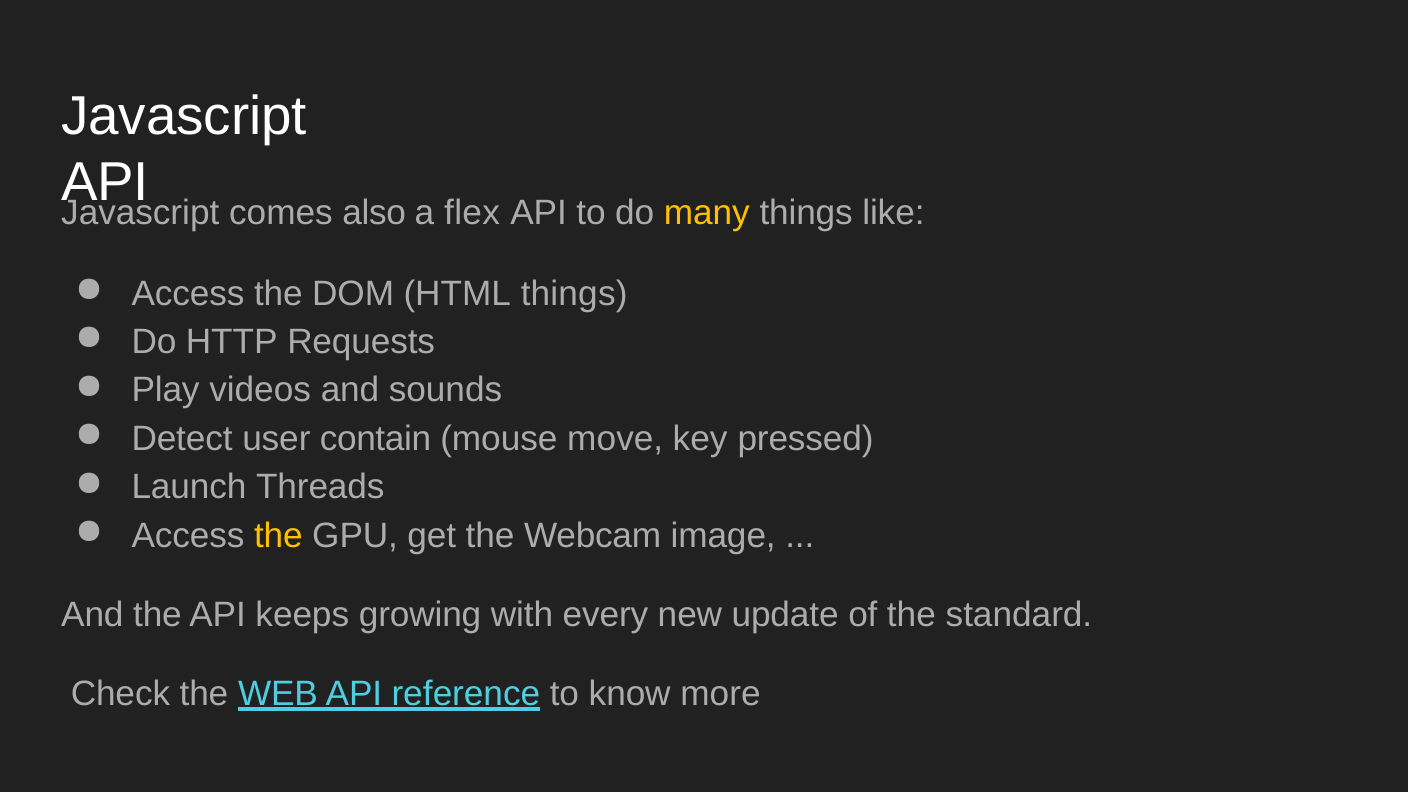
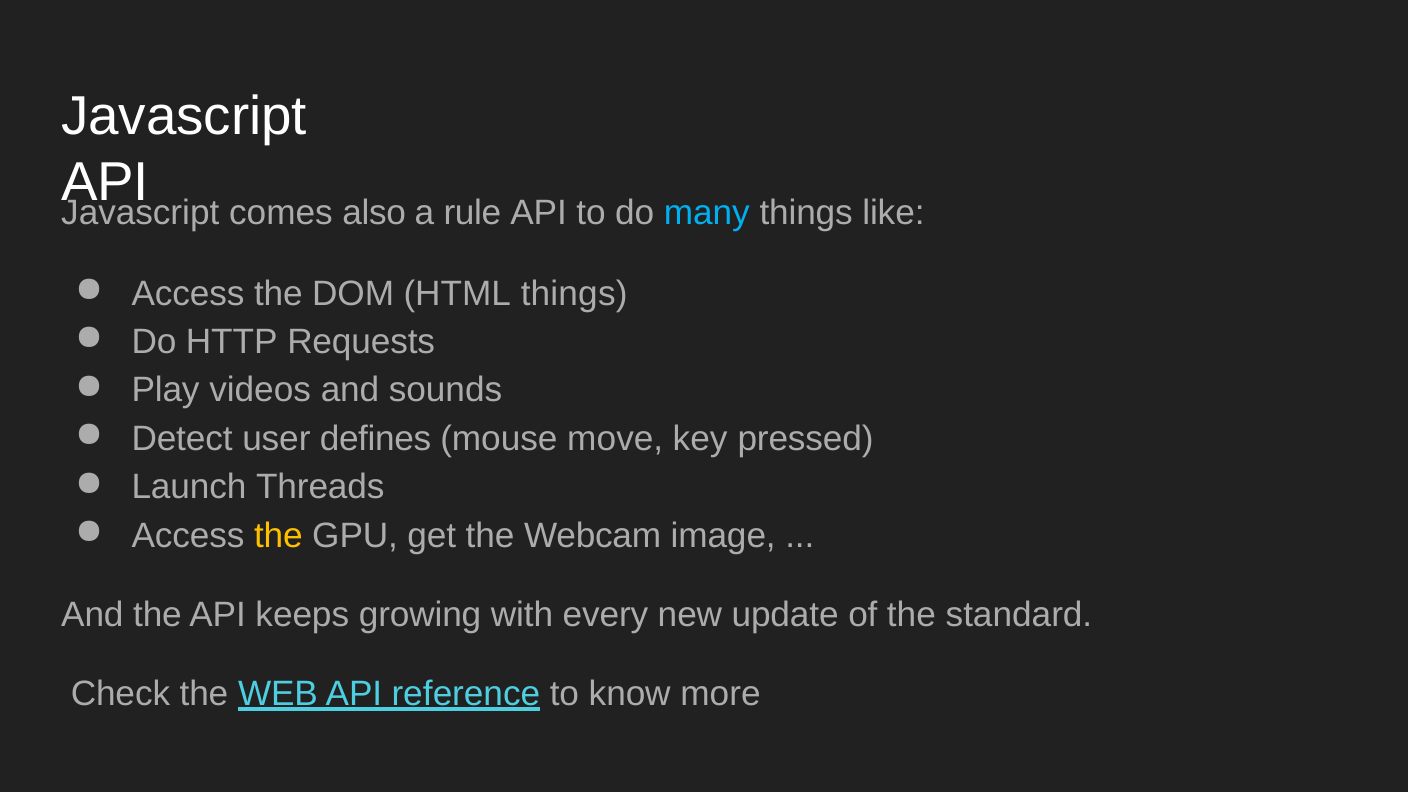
flex: flex -> rule
many colour: yellow -> light blue
contain: contain -> defines
